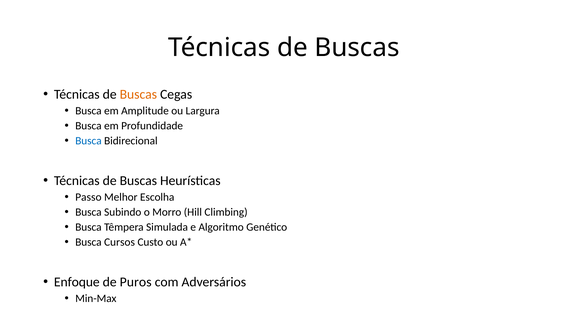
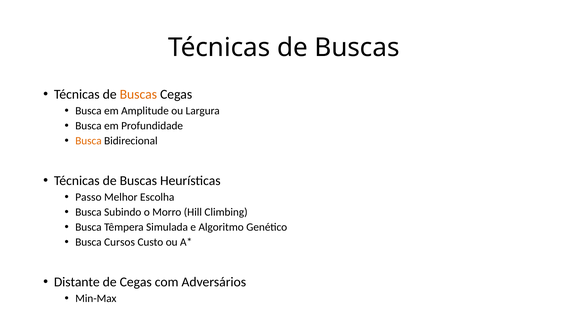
Busca at (88, 141) colour: blue -> orange
Enfoque: Enfoque -> Distante
de Puros: Puros -> Cegas
